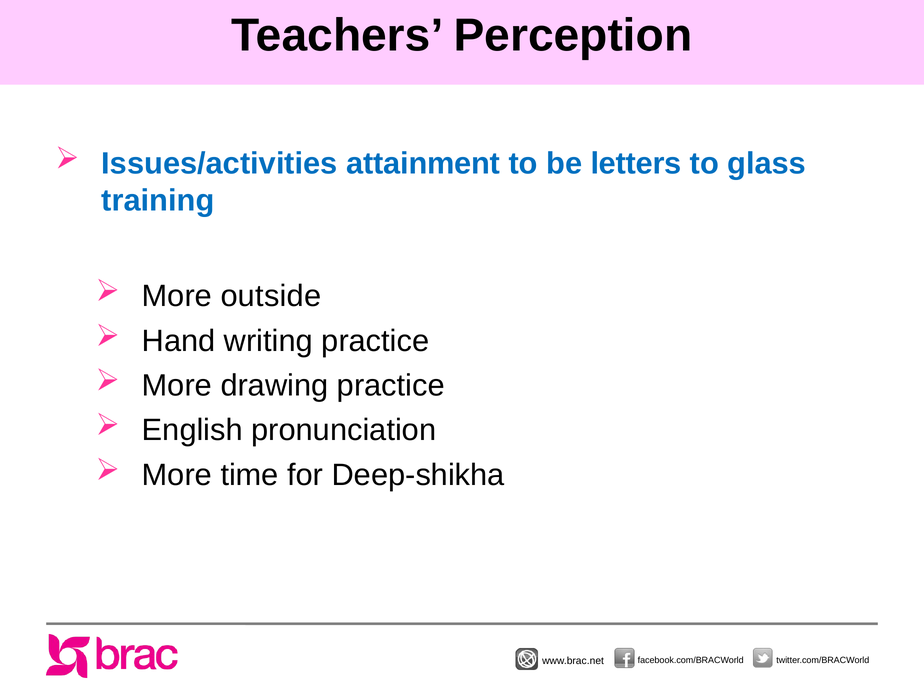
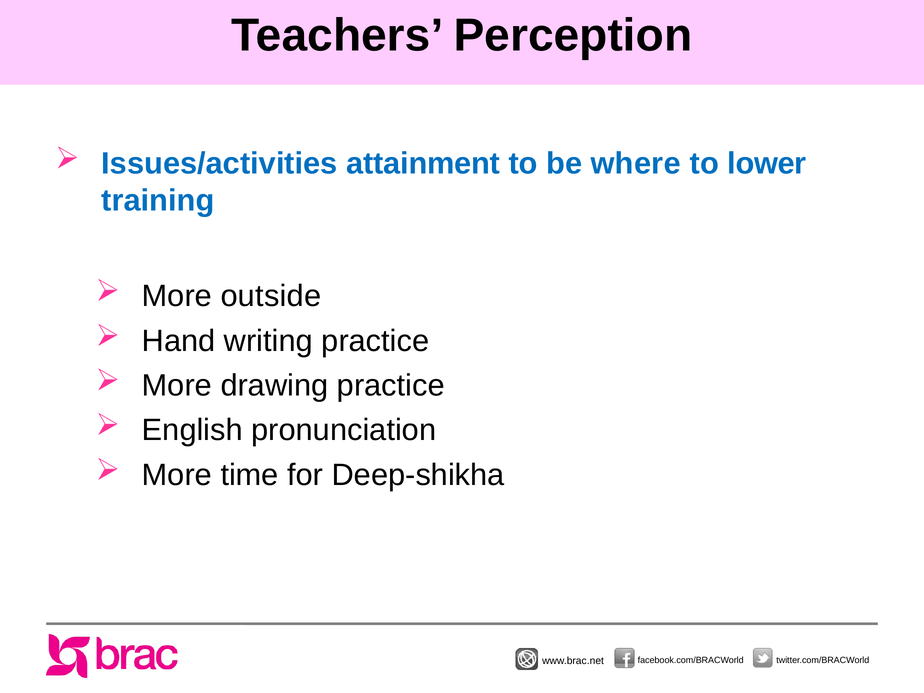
letters: letters -> where
glass: glass -> lower
